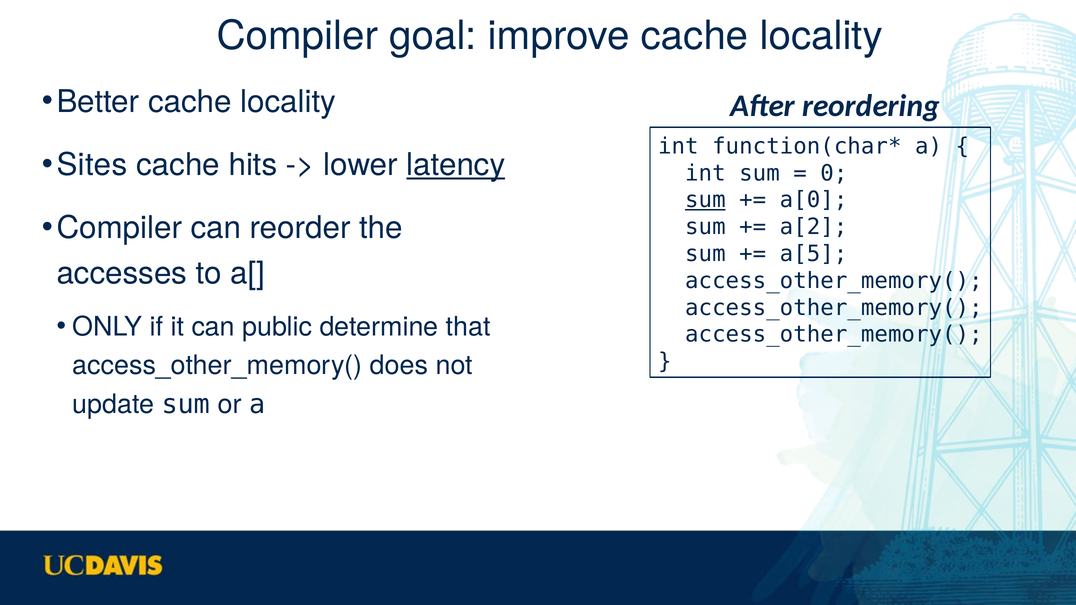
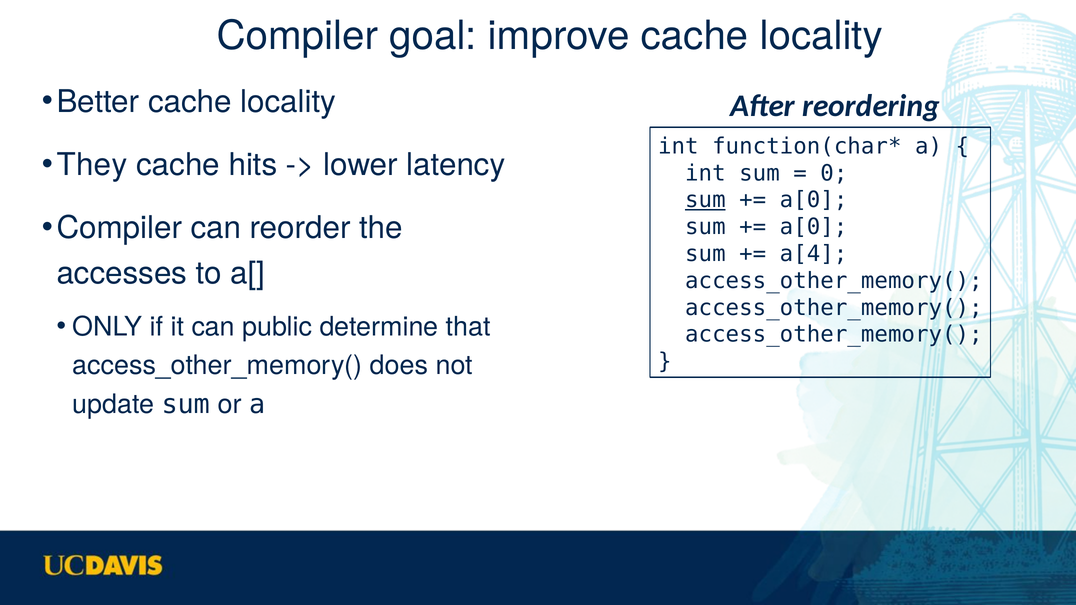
Sites: Sites -> They
latency underline: present -> none
a[2 at (814, 227): a[2 -> a[0
a[5: a[5 -> a[4
